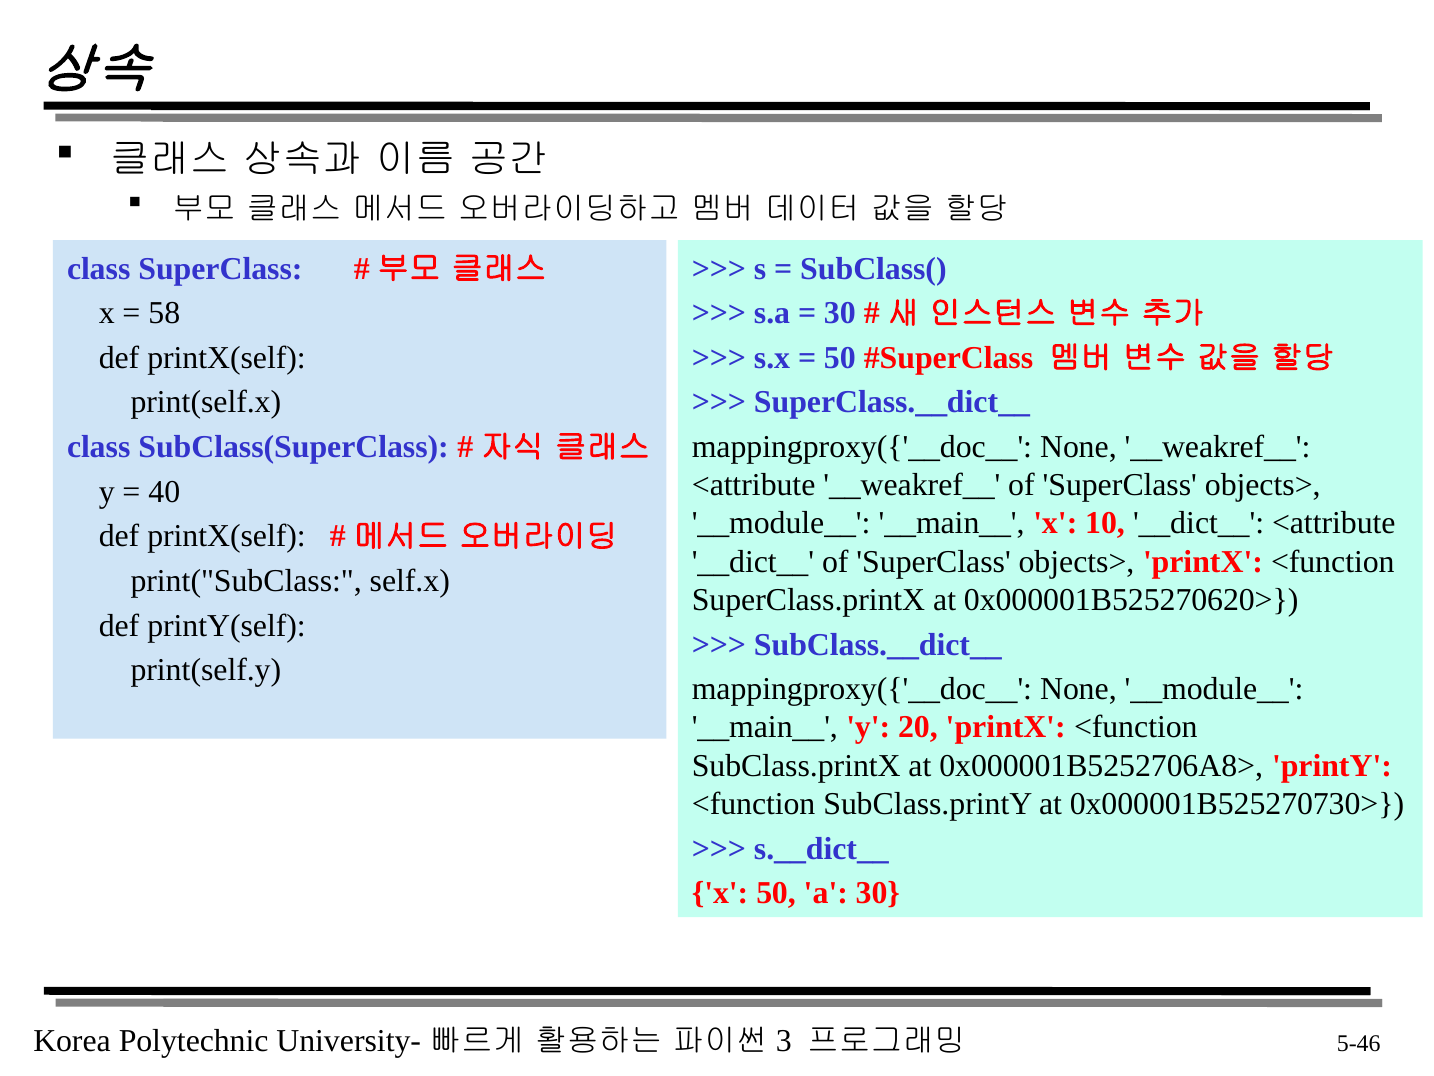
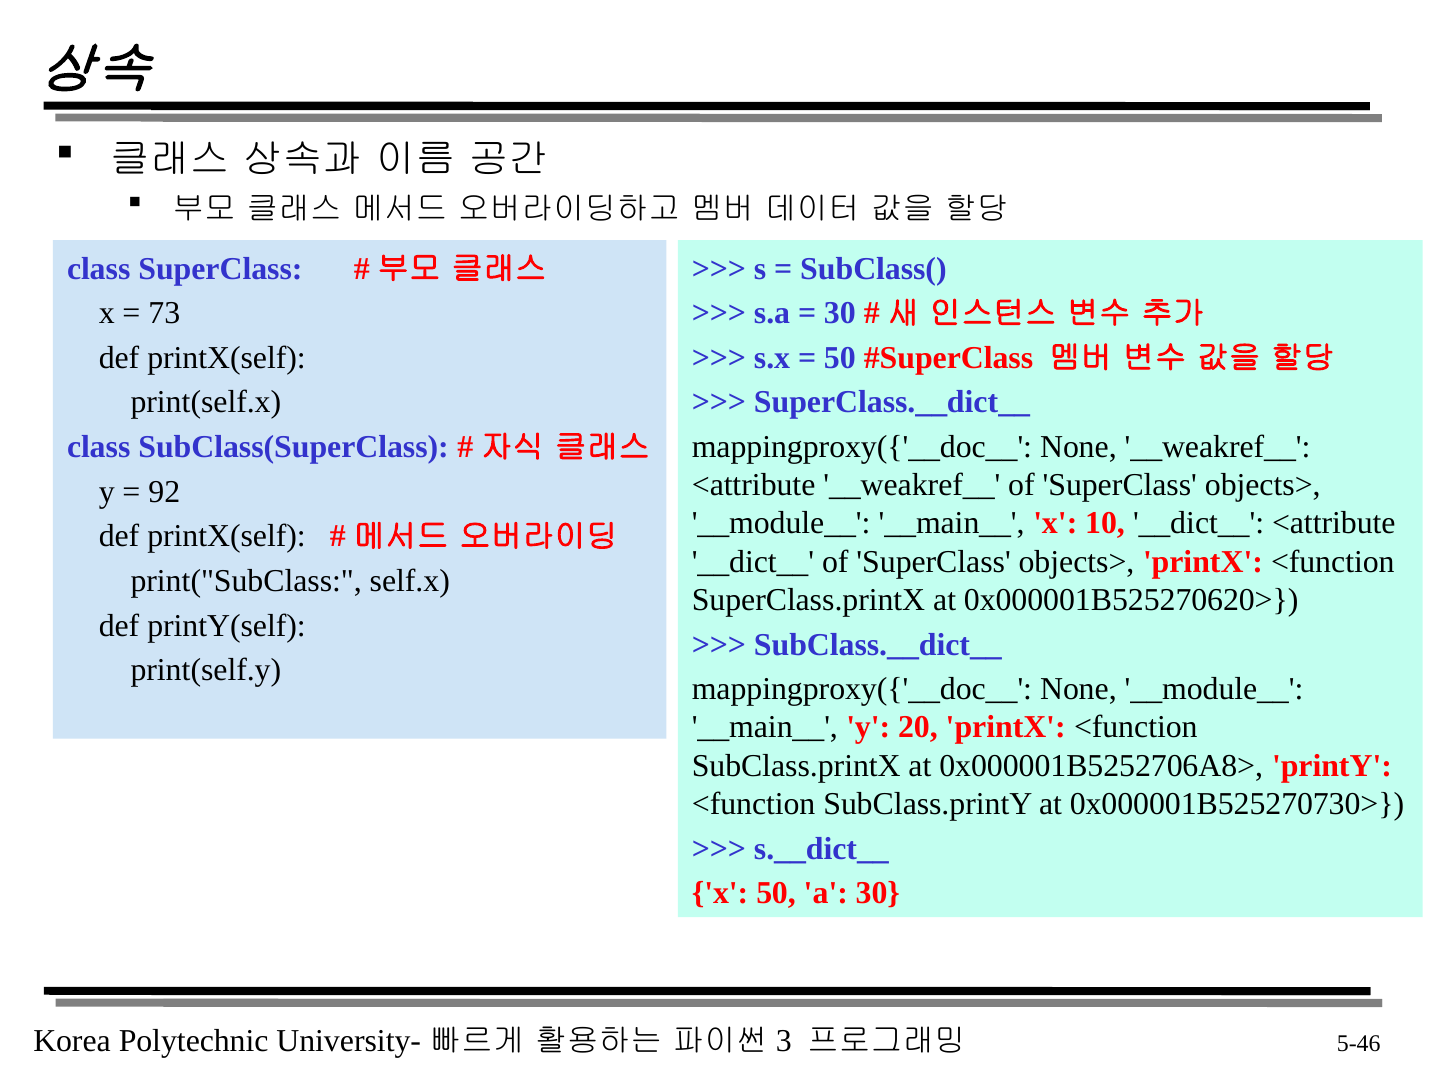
58: 58 -> 73
40: 40 -> 92
